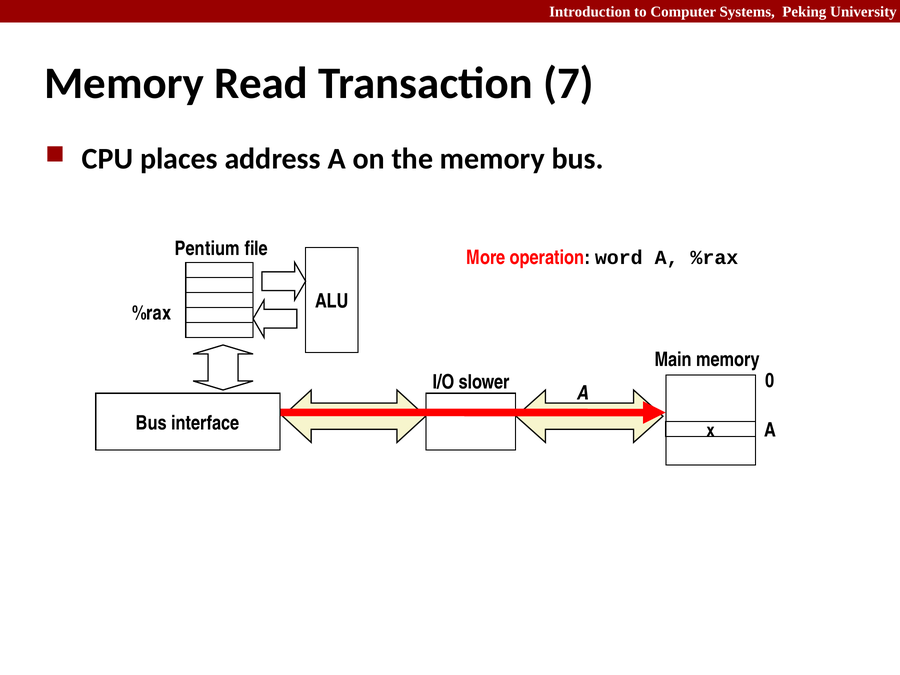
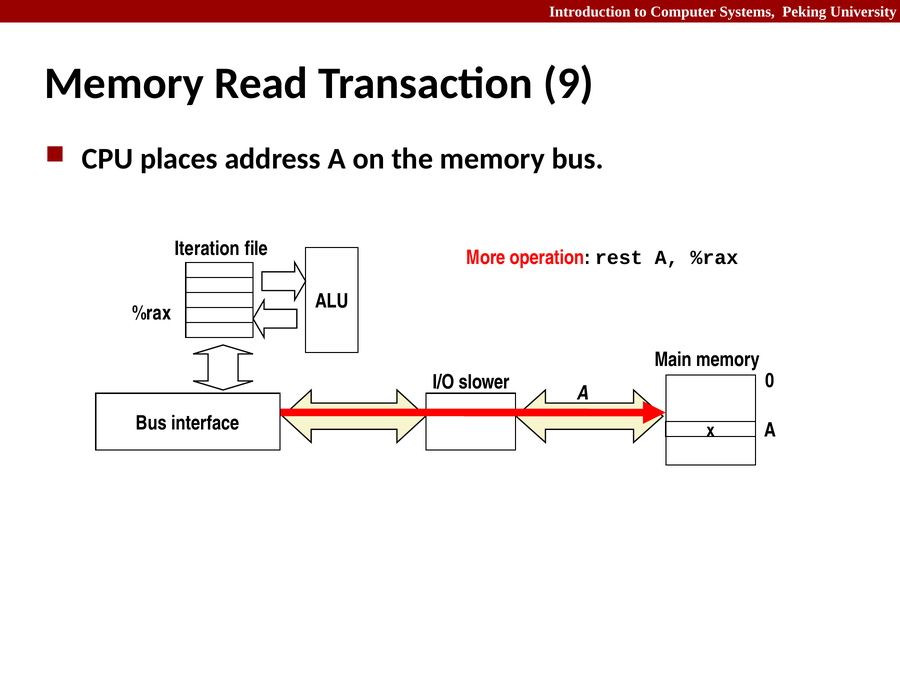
7: 7 -> 9
Pentium: Pentium -> Iteration
word: word -> rest
